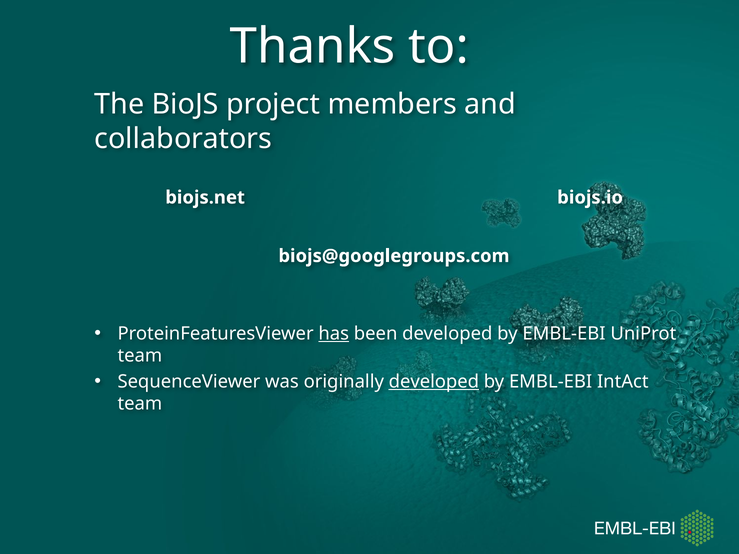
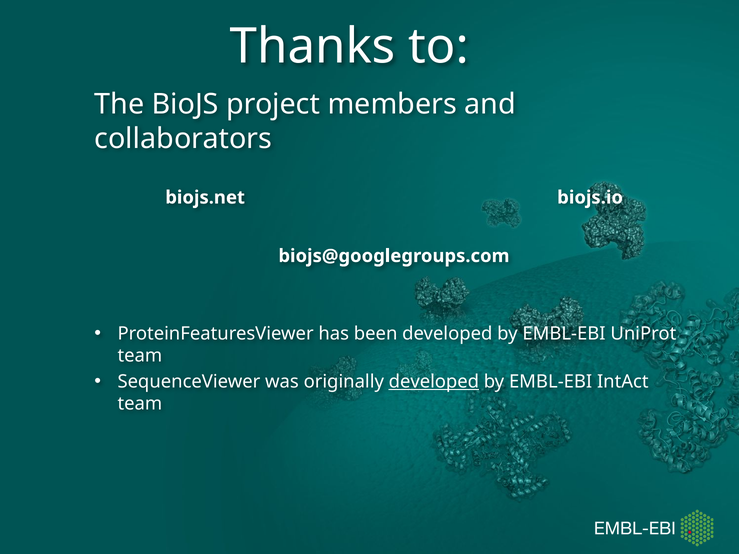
has underline: present -> none
